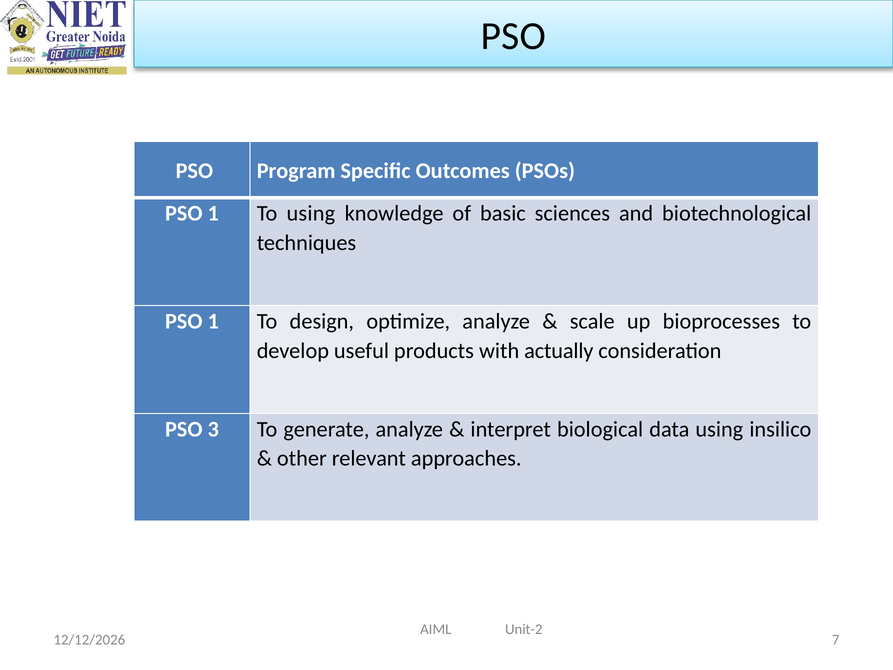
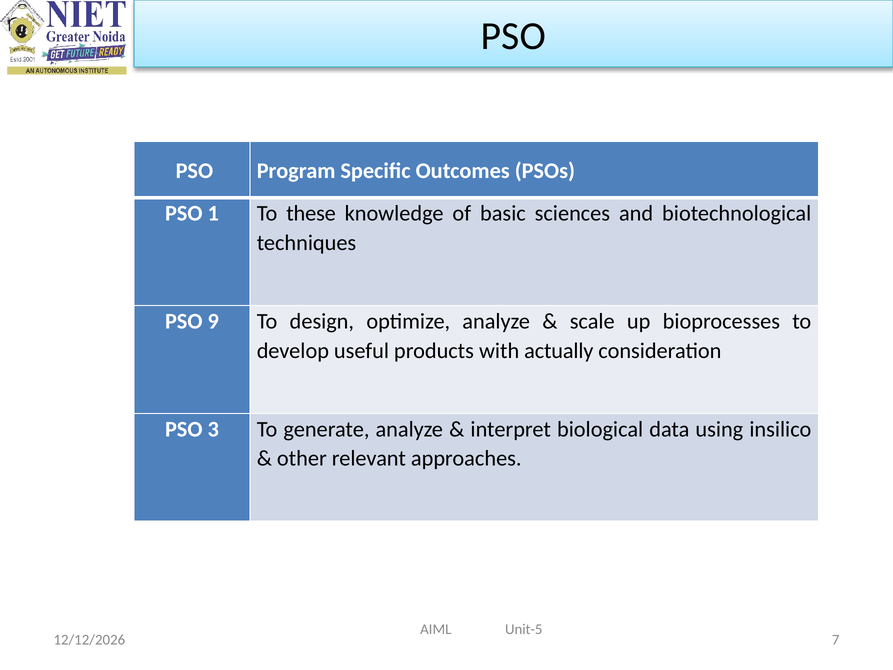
To using: using -> these
1 at (213, 321): 1 -> 9
Unit-2: Unit-2 -> Unit-5
